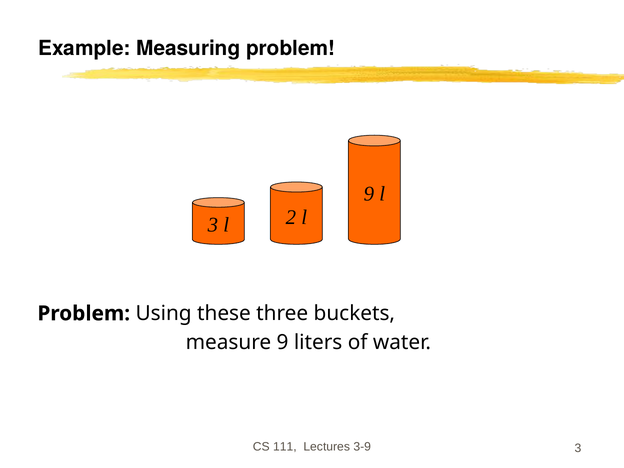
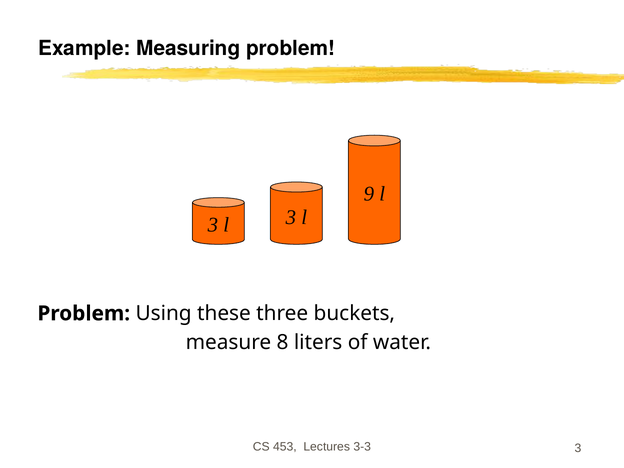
l 2: 2 -> 3
measure 9: 9 -> 8
111: 111 -> 453
3-9: 3-9 -> 3-3
